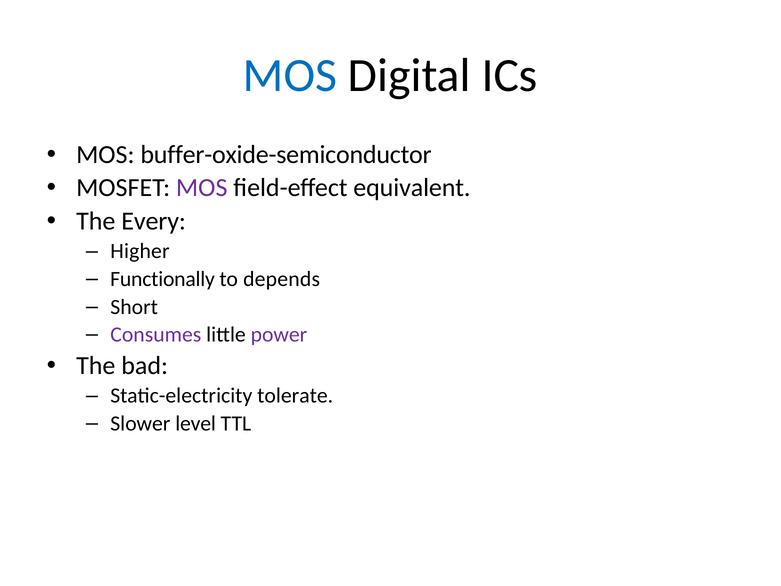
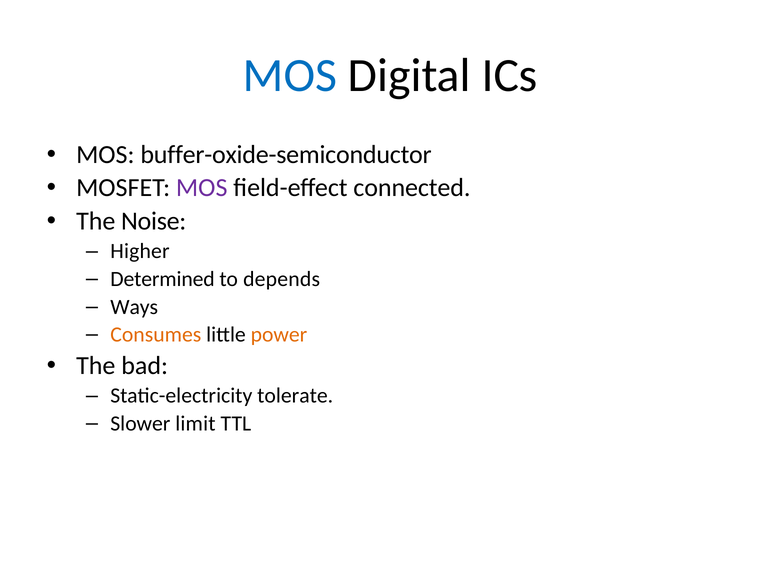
equivalent: equivalent -> connected
Every: Every -> Noise
Functionally: Functionally -> Determined
Short: Short -> Ways
Consumes colour: purple -> orange
power colour: purple -> orange
level: level -> limit
